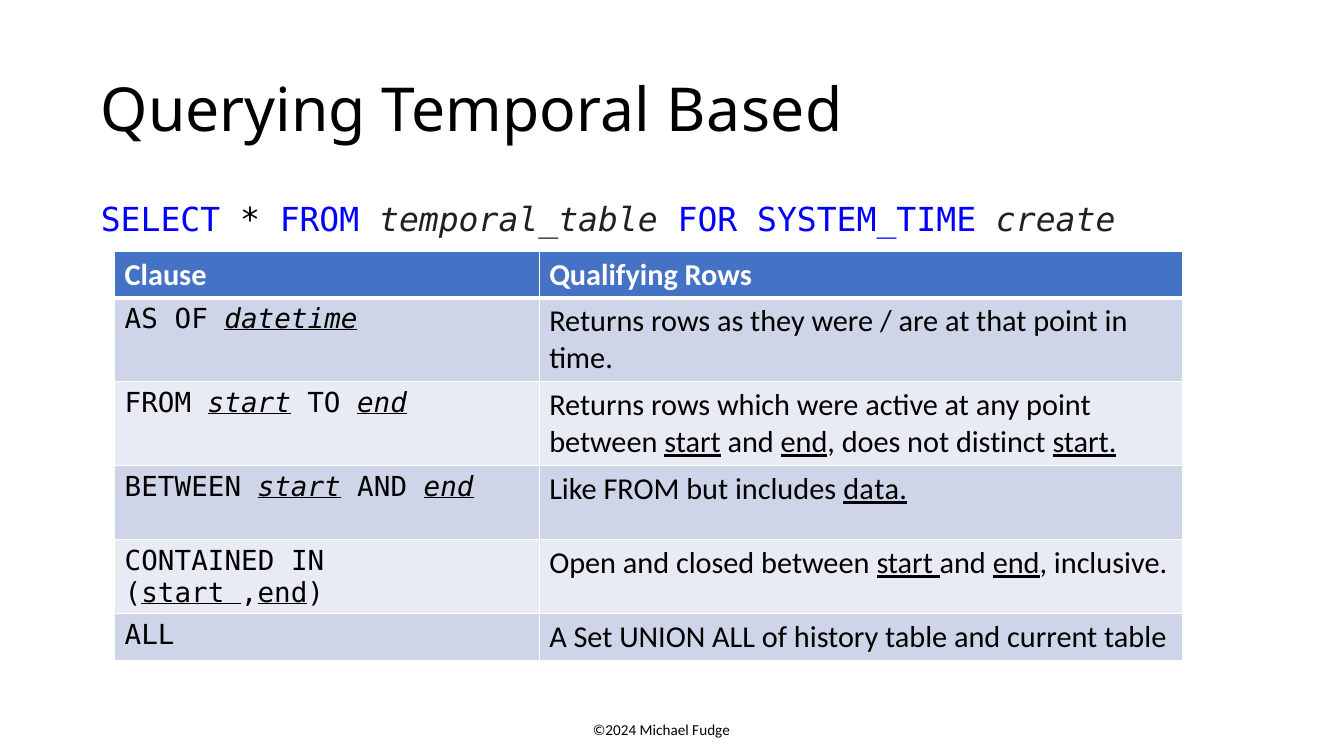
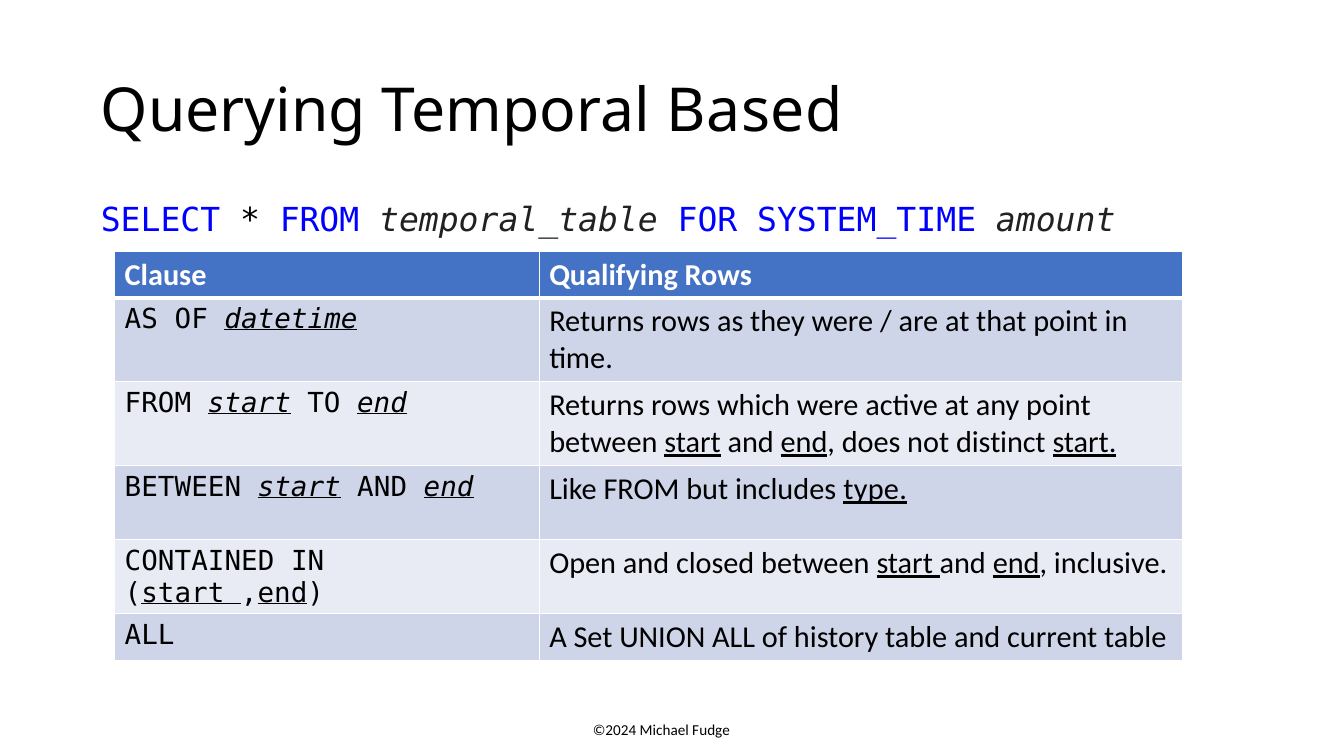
create: create -> amount
data: data -> type
